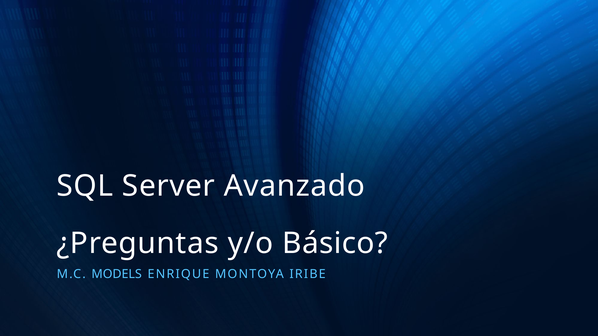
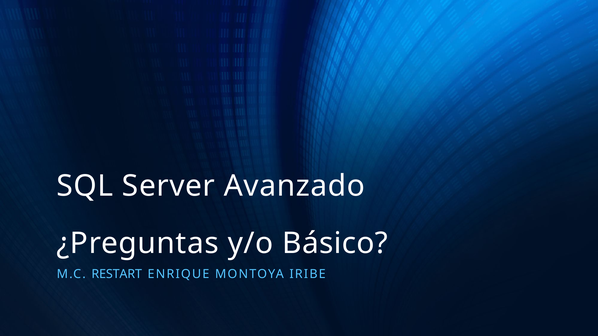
MODELS: MODELS -> RESTART
